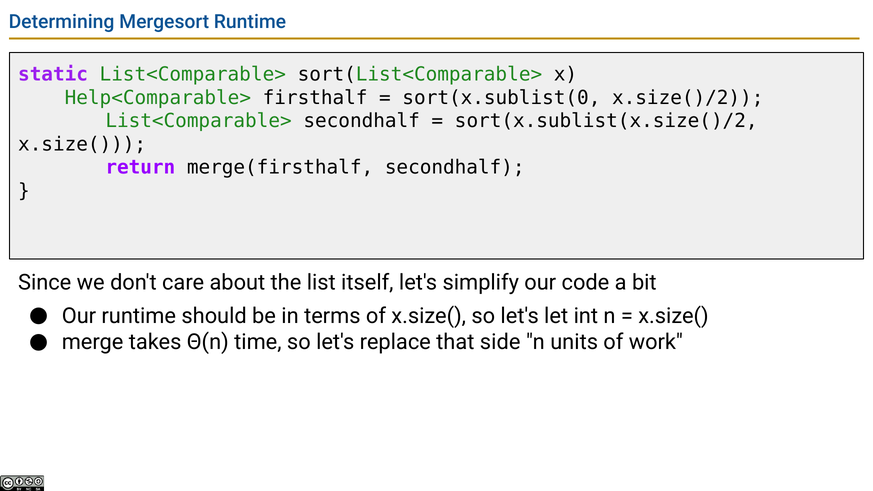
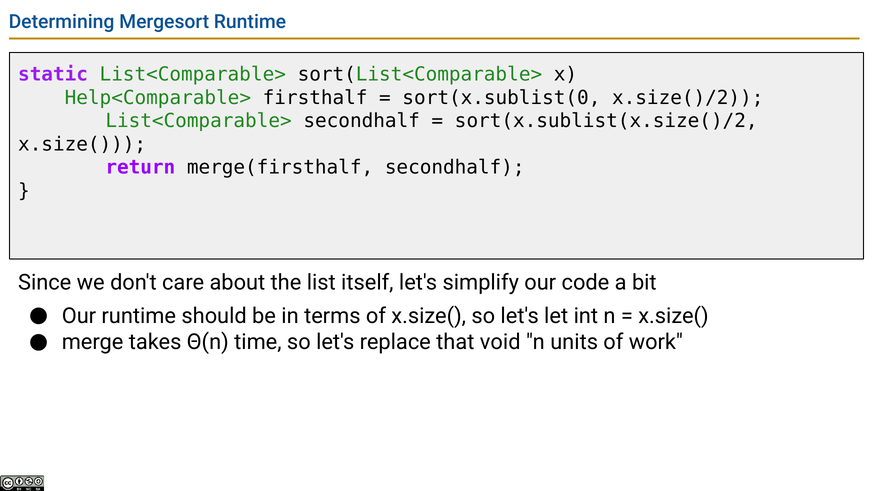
side: side -> void
